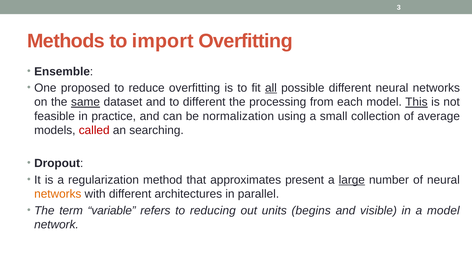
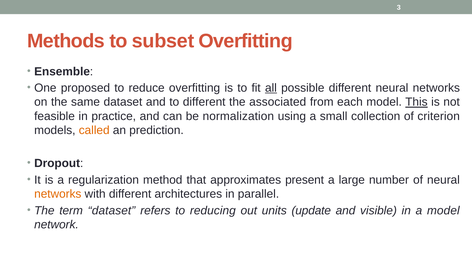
import: import -> subset
same underline: present -> none
processing: processing -> associated
average: average -> criterion
called colour: red -> orange
searching: searching -> prediction
large underline: present -> none
term variable: variable -> dataset
begins: begins -> update
